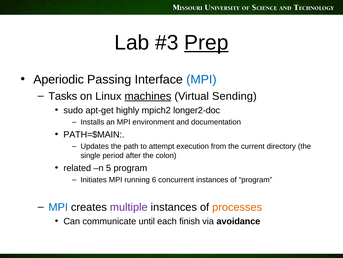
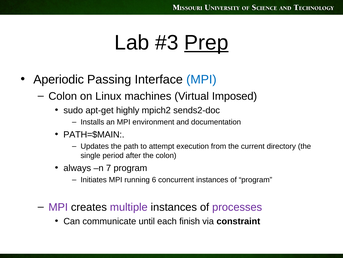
Tasks at (63, 96): Tasks -> Colon
machines underline: present -> none
Sending: Sending -> Imposed
longer2-doc: longer2-doc -> sends2-doc
related: related -> always
5: 5 -> 7
MPI at (58, 207) colour: blue -> purple
processes colour: orange -> purple
avoidance: avoidance -> constraint
